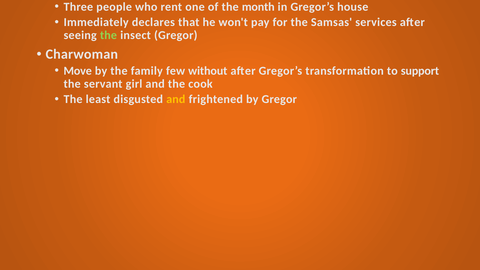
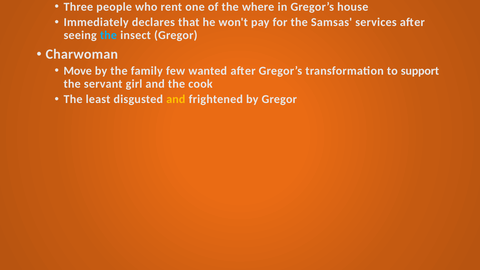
month: month -> where
the at (108, 35) colour: light green -> light blue
without: without -> wanted
